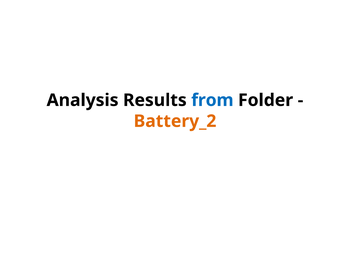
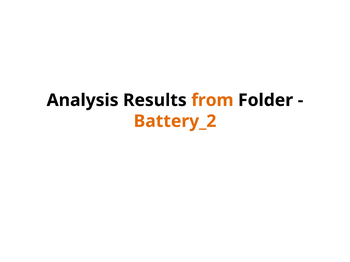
from colour: blue -> orange
